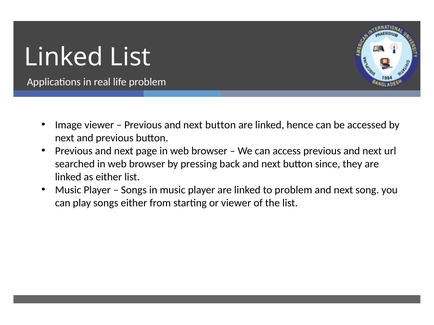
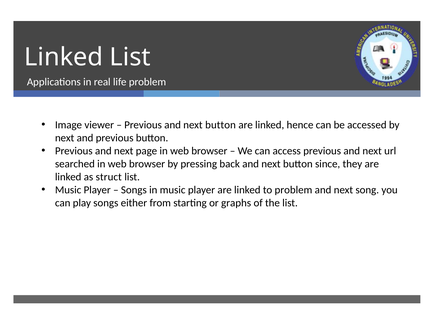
as either: either -> struct
or viewer: viewer -> graphs
